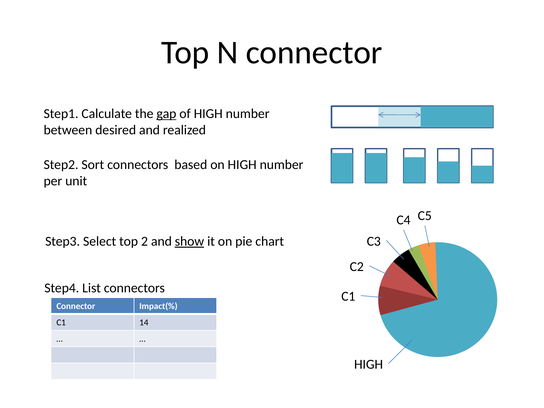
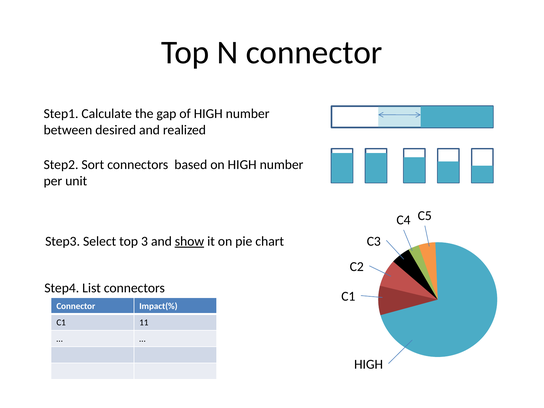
gap underline: present -> none
2: 2 -> 3
14: 14 -> 11
